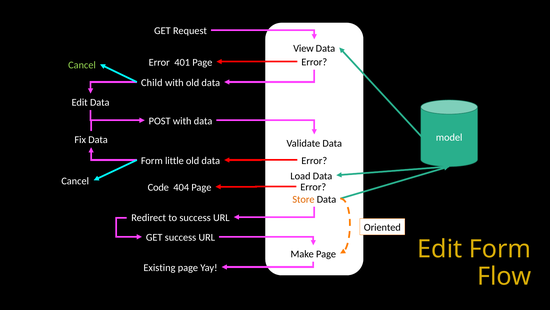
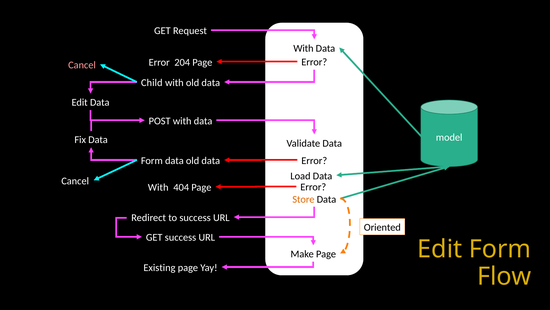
View at (303, 48): View -> With
401: 401 -> 204
Cancel at (82, 65) colour: light green -> pink
Form little: little -> data
Code at (158, 187): Code -> With
